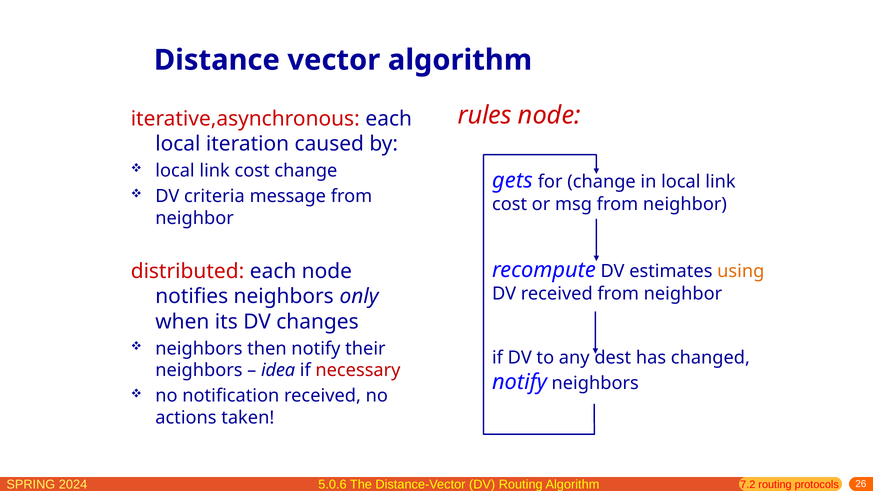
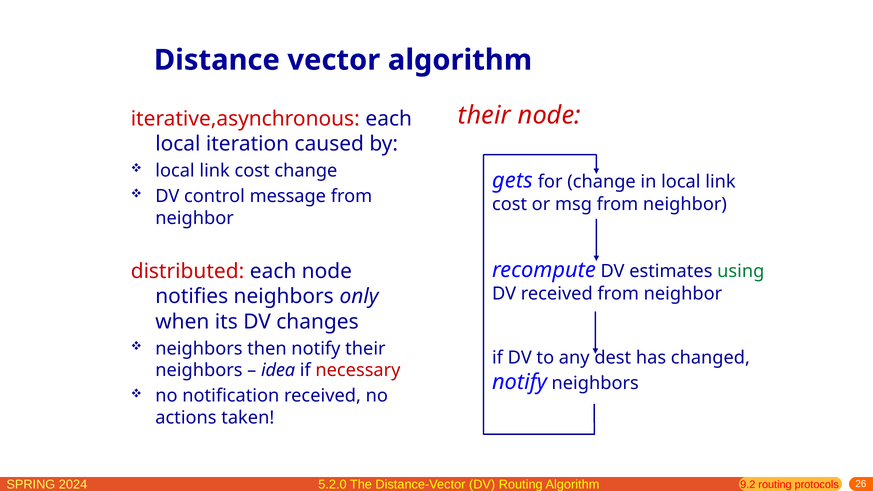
rules at (485, 115): rules -> their
criteria: criteria -> control
using colour: orange -> green
5.0.6: 5.0.6 -> 5.2.0
7.2: 7.2 -> 9.2
